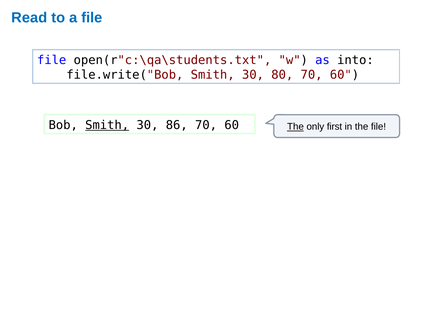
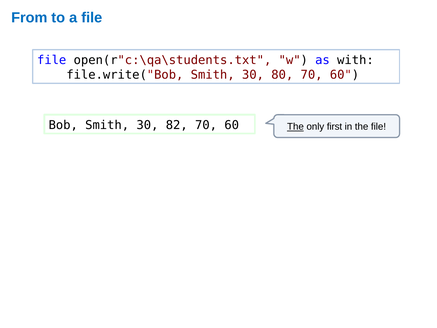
Read: Read -> From
into: into -> with
Smith at (107, 125) underline: present -> none
86: 86 -> 82
